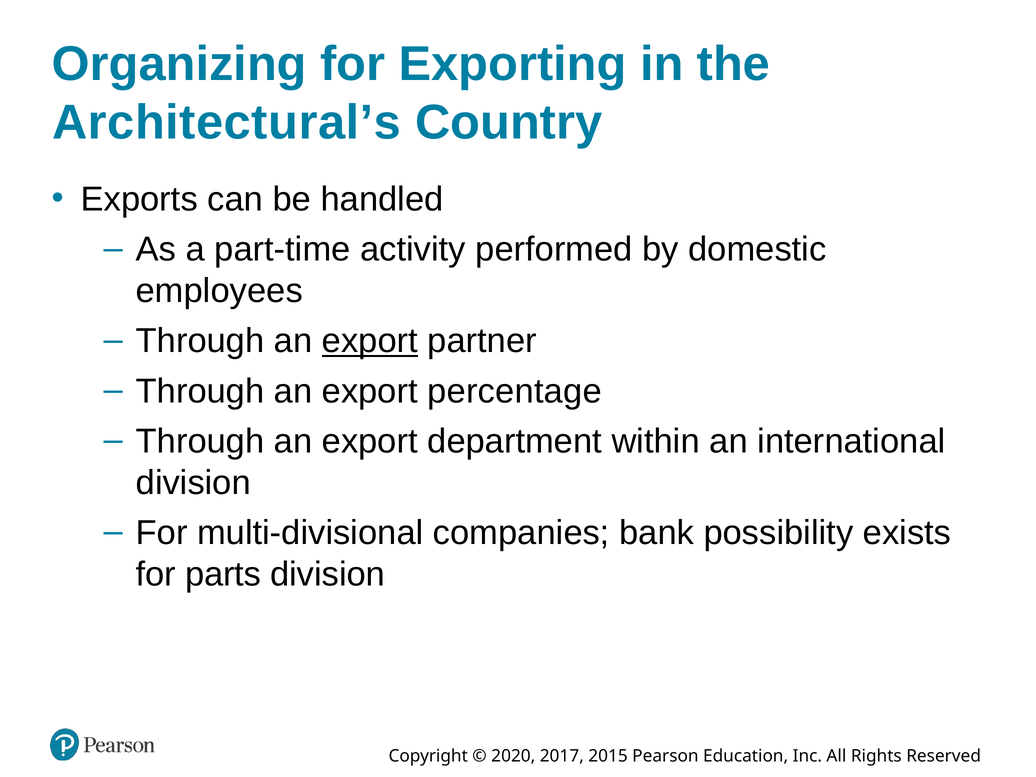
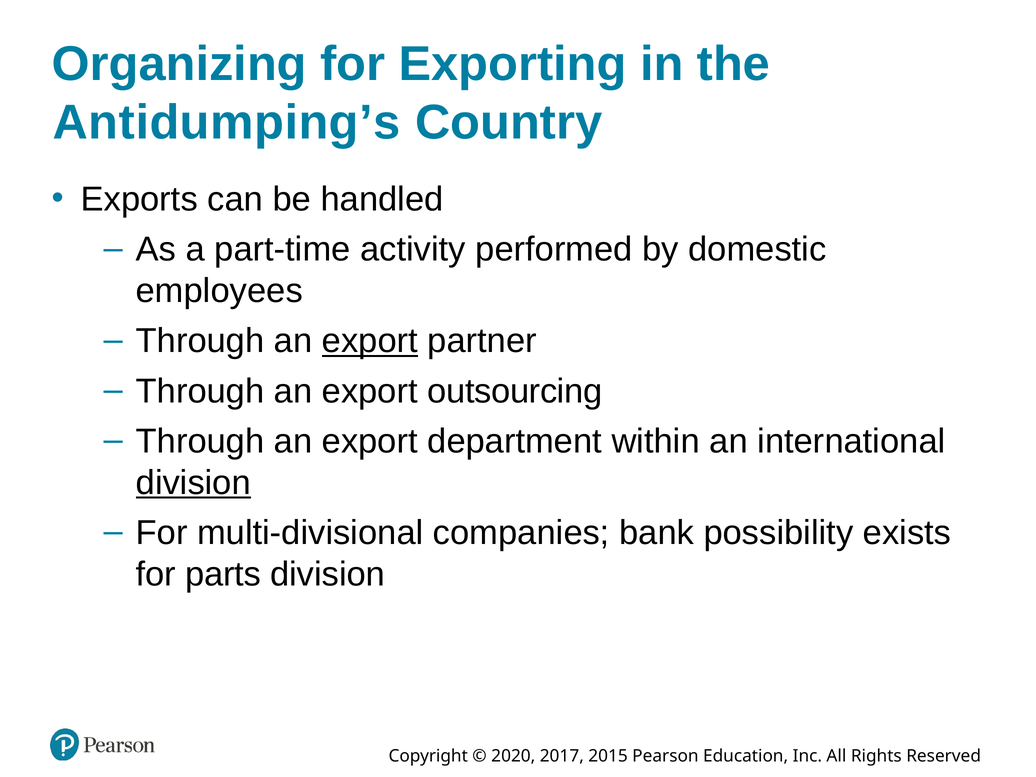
Architectural’s: Architectural’s -> Antidumping’s
percentage: percentage -> outsourcing
division at (193, 483) underline: none -> present
